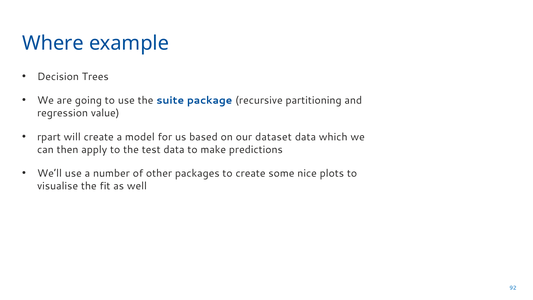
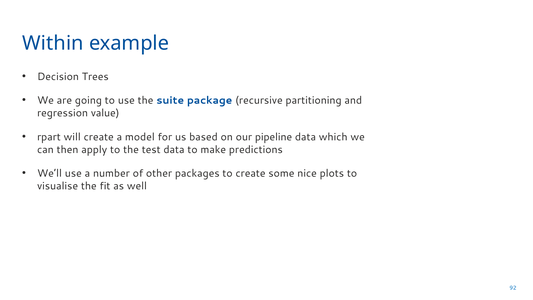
Where: Where -> Within
dataset: dataset -> pipeline
